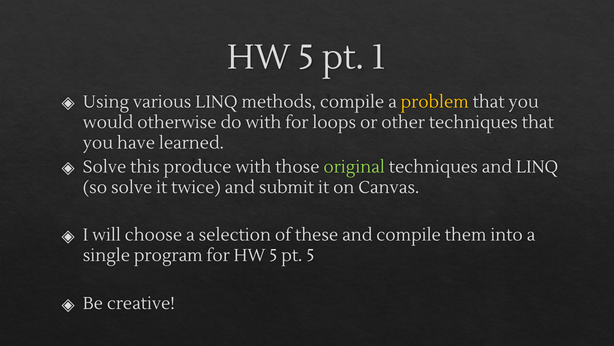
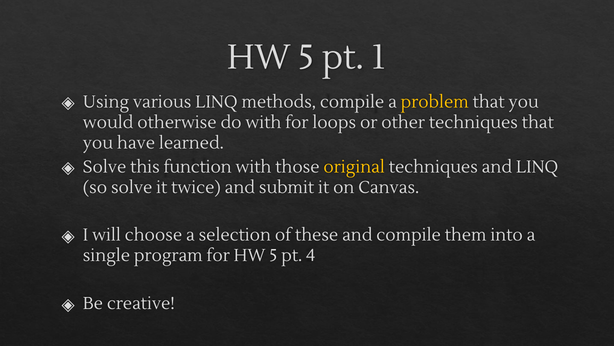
produce: produce -> function
original colour: light green -> yellow
pt 5: 5 -> 4
